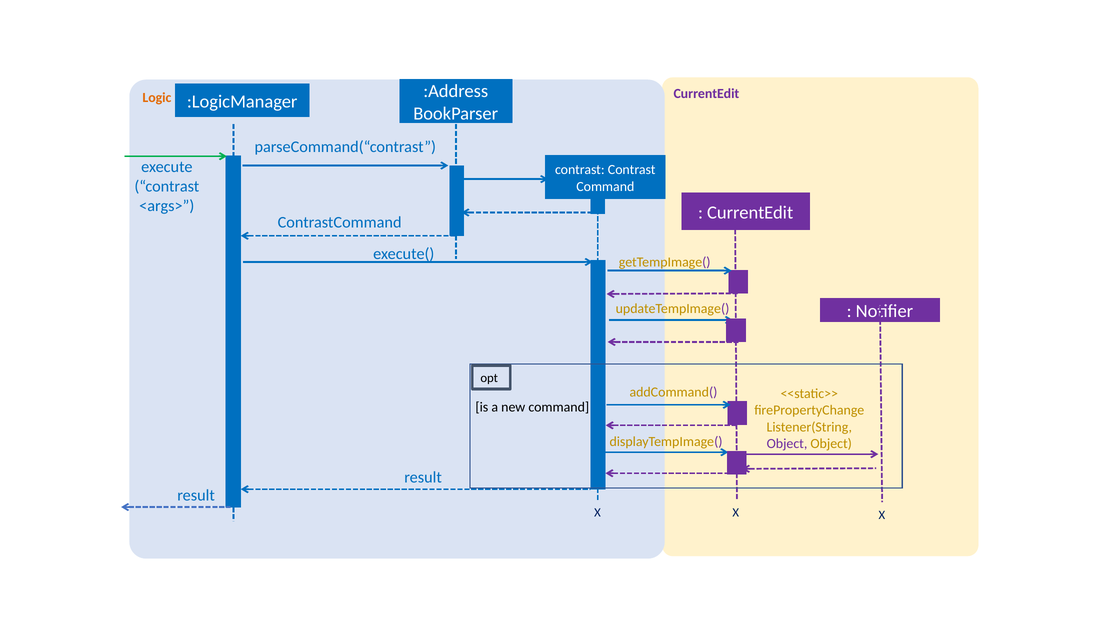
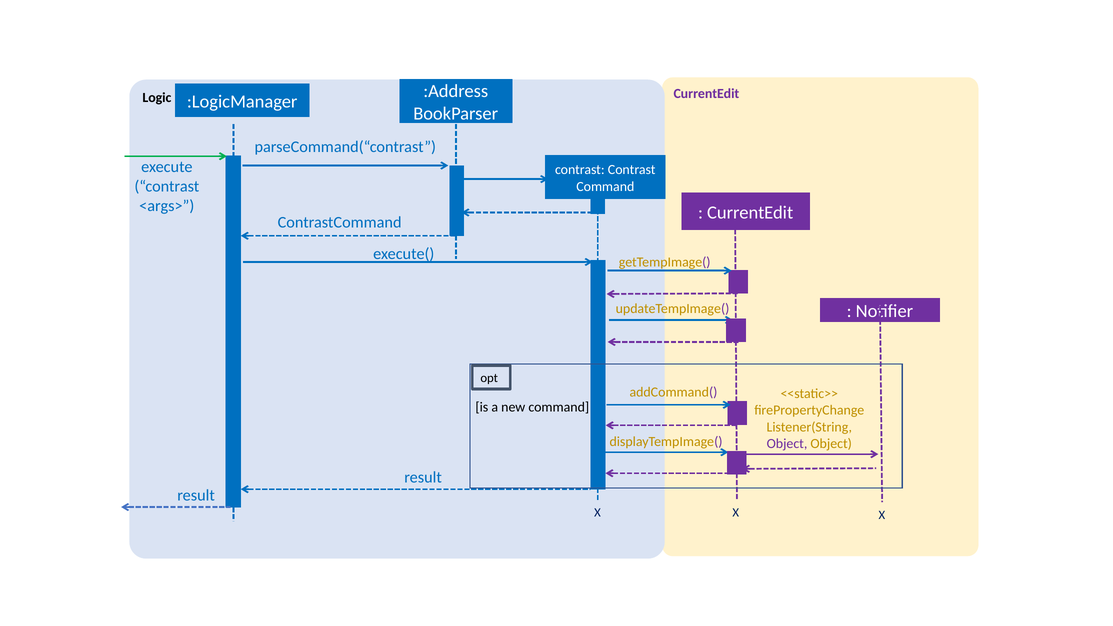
Logic colour: orange -> black
